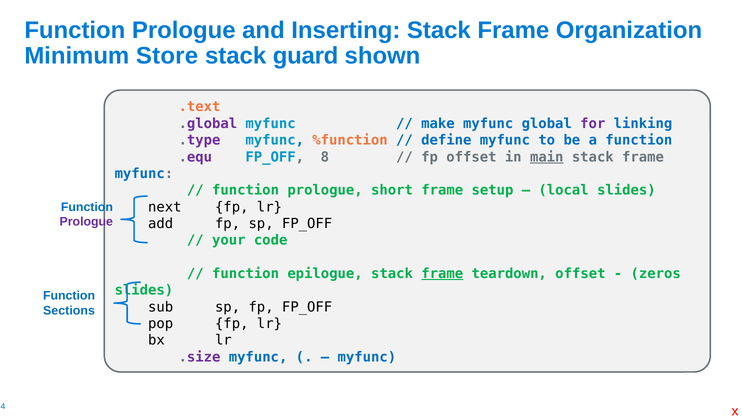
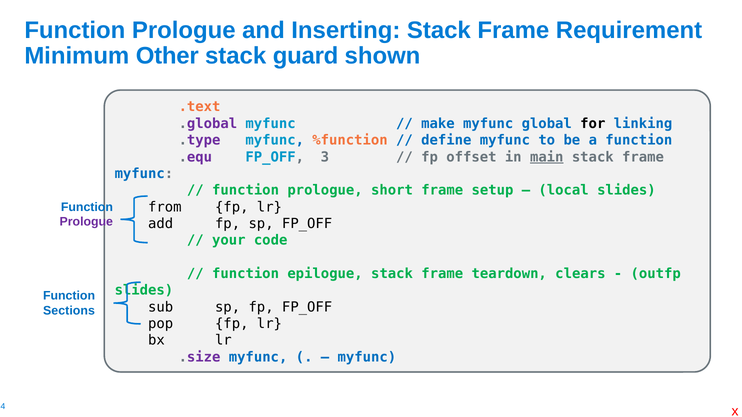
Organization: Organization -> Requirement
Store: Store -> Other
for colour: purple -> black
8: 8 -> 3
next: next -> from
frame at (442, 274) underline: present -> none
teardown offset: offset -> clears
zeros: zeros -> outfp
